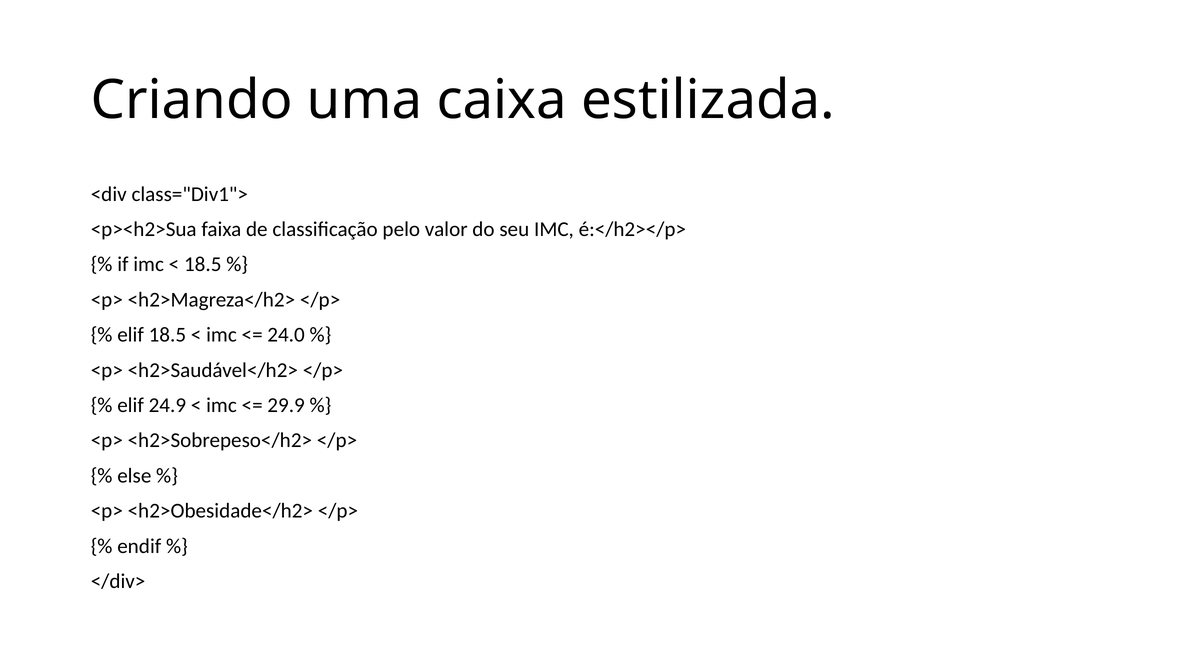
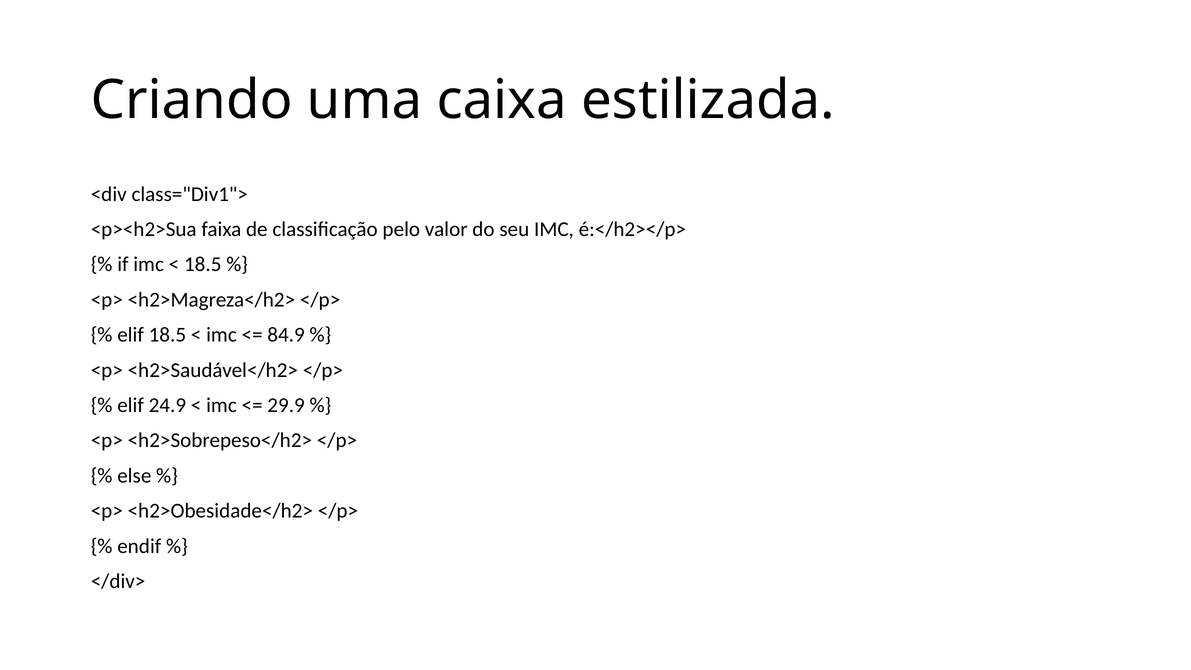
24.0: 24.0 -> 84.9
